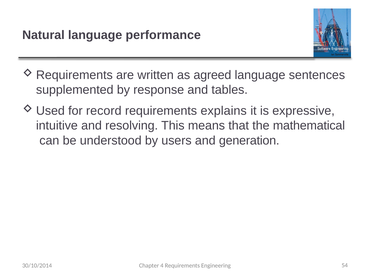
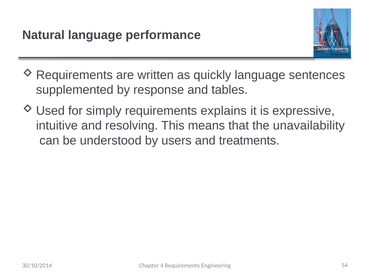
agreed: agreed -> quickly
record: record -> simply
mathematical: mathematical -> unavailability
generation: generation -> treatments
